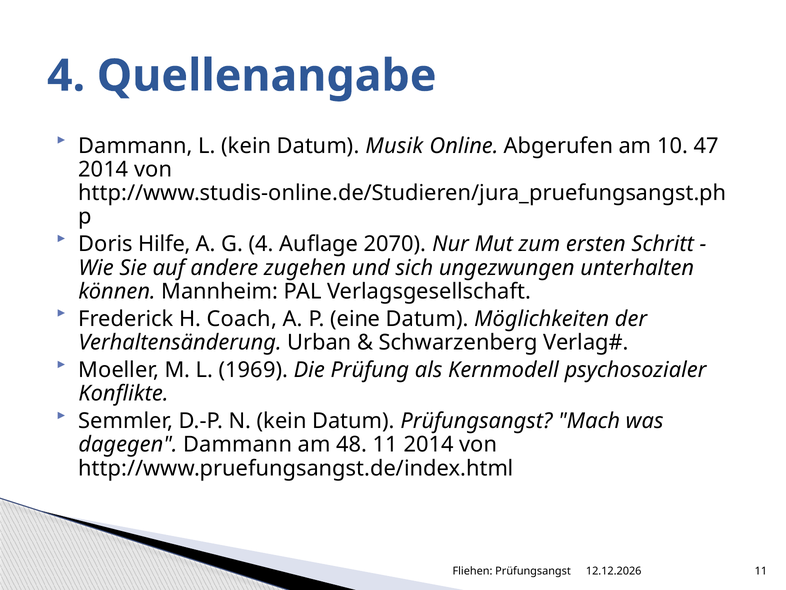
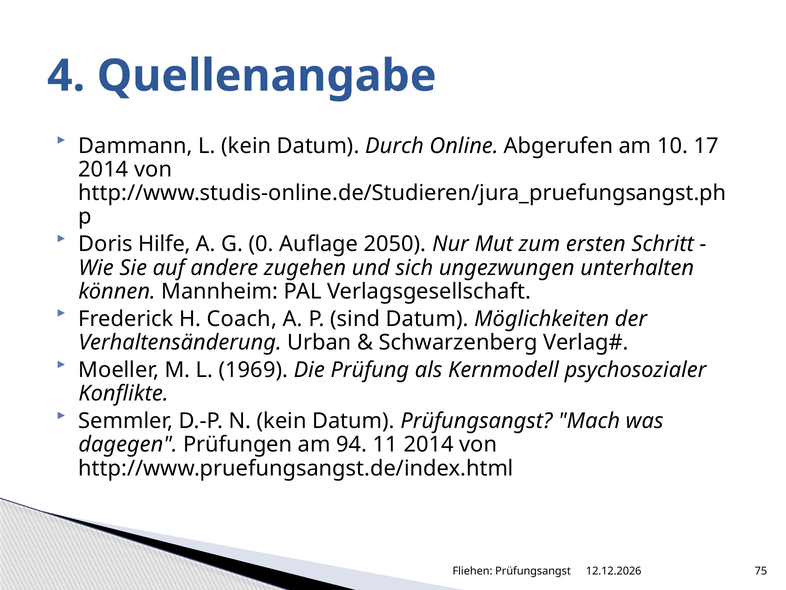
Musik: Musik -> Durch
47: 47 -> 17
G 4: 4 -> 0
2070: 2070 -> 2050
eine: eine -> sind
dagegen Dammann: Dammann -> Prüfungen
48: 48 -> 94
Prüfungsangst 11: 11 -> 75
